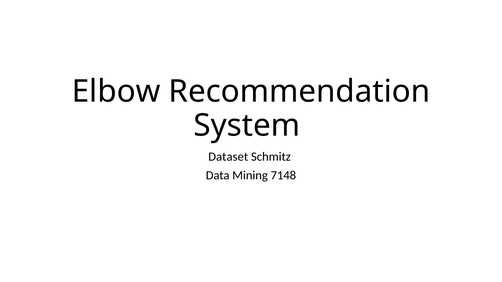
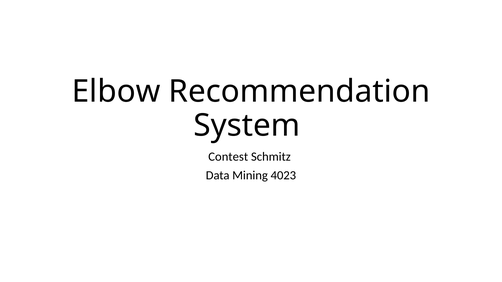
Dataset: Dataset -> Contest
7148: 7148 -> 4023
